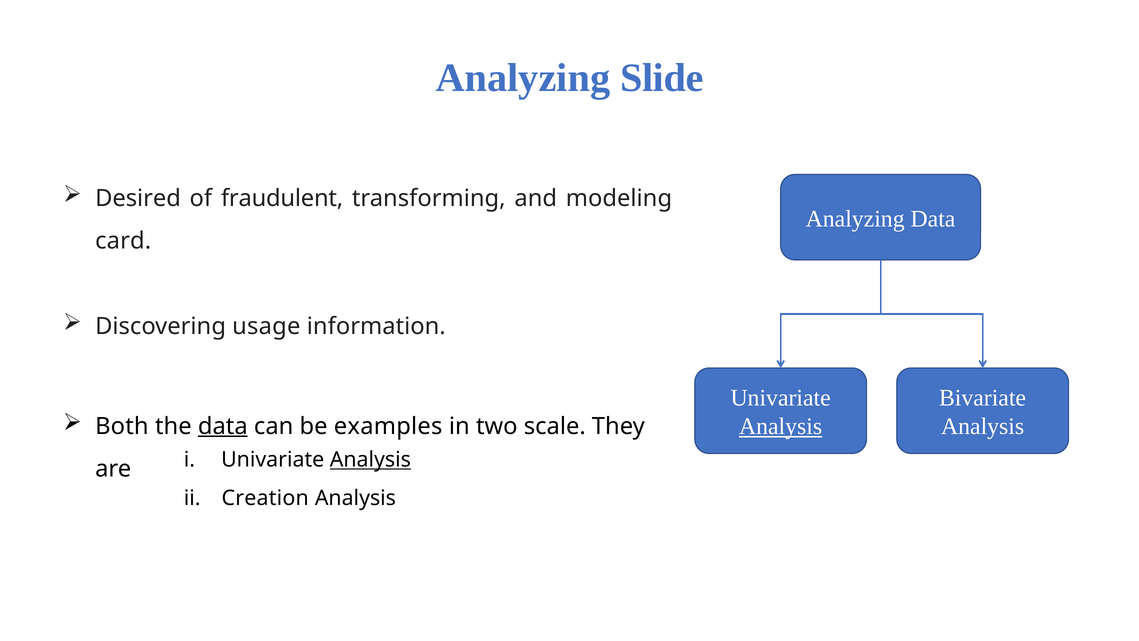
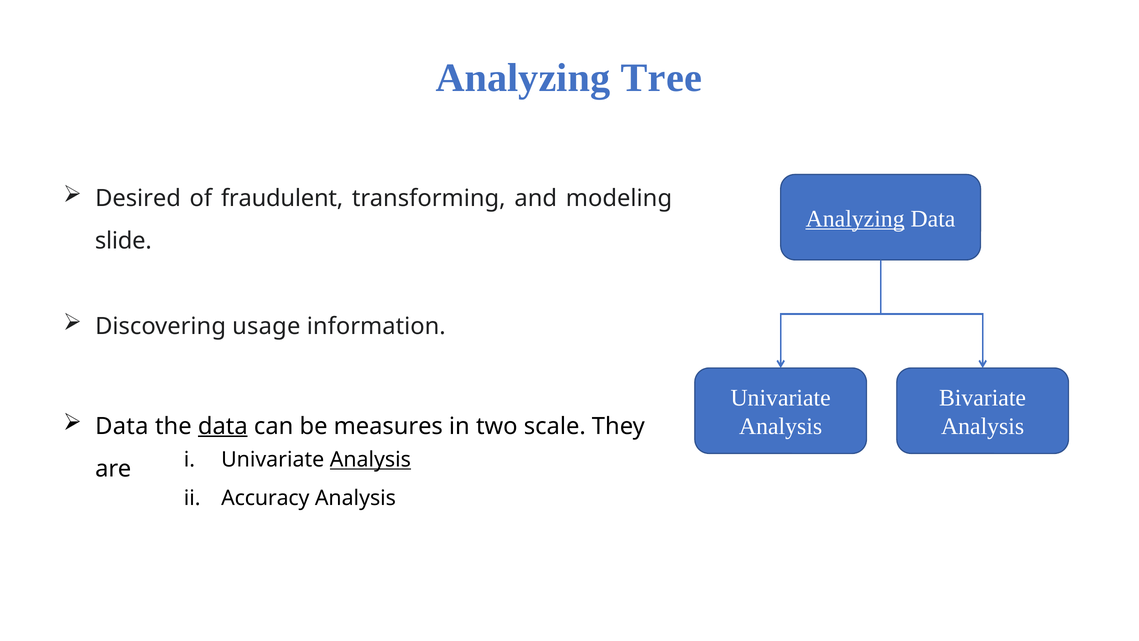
Slide: Slide -> Tree
Analyzing at (855, 219) underline: none -> present
card: card -> slide
Both at (122, 426): Both -> Data
examples: examples -> measures
Analysis at (781, 426) underline: present -> none
Creation: Creation -> Accuracy
